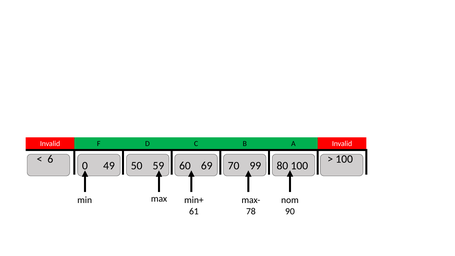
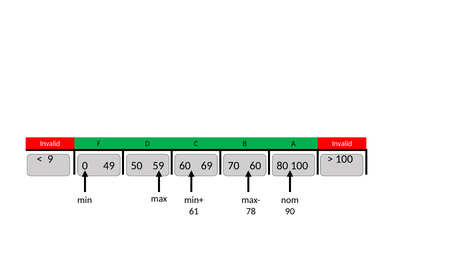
6: 6 -> 9
70 99: 99 -> 60
